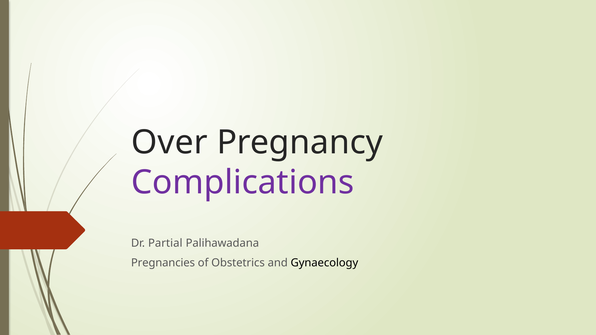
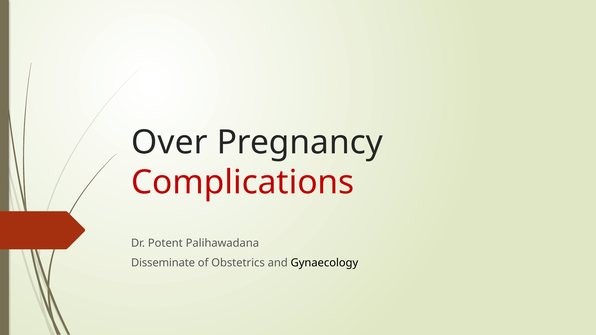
Complications colour: purple -> red
Partial: Partial -> Potent
Pregnancies: Pregnancies -> Disseminate
